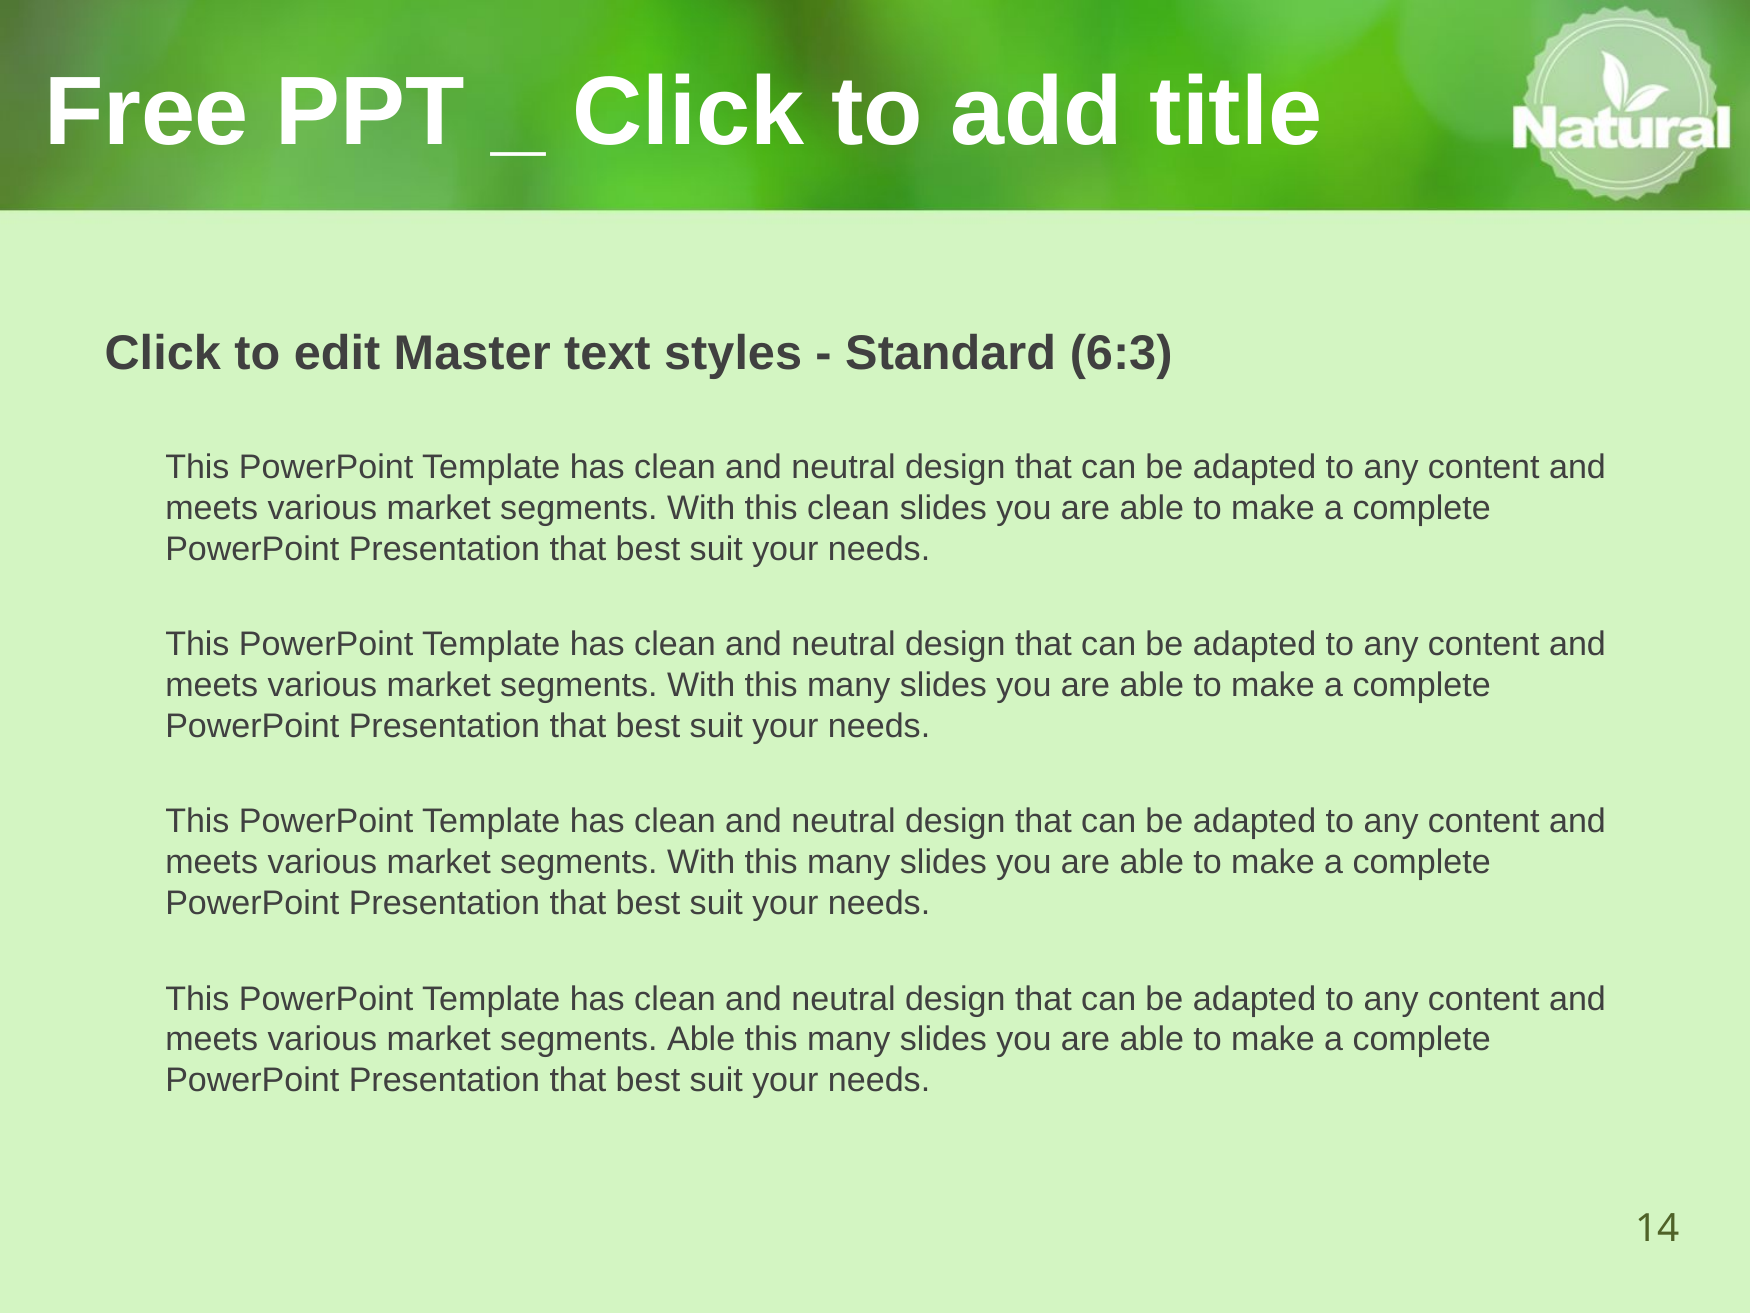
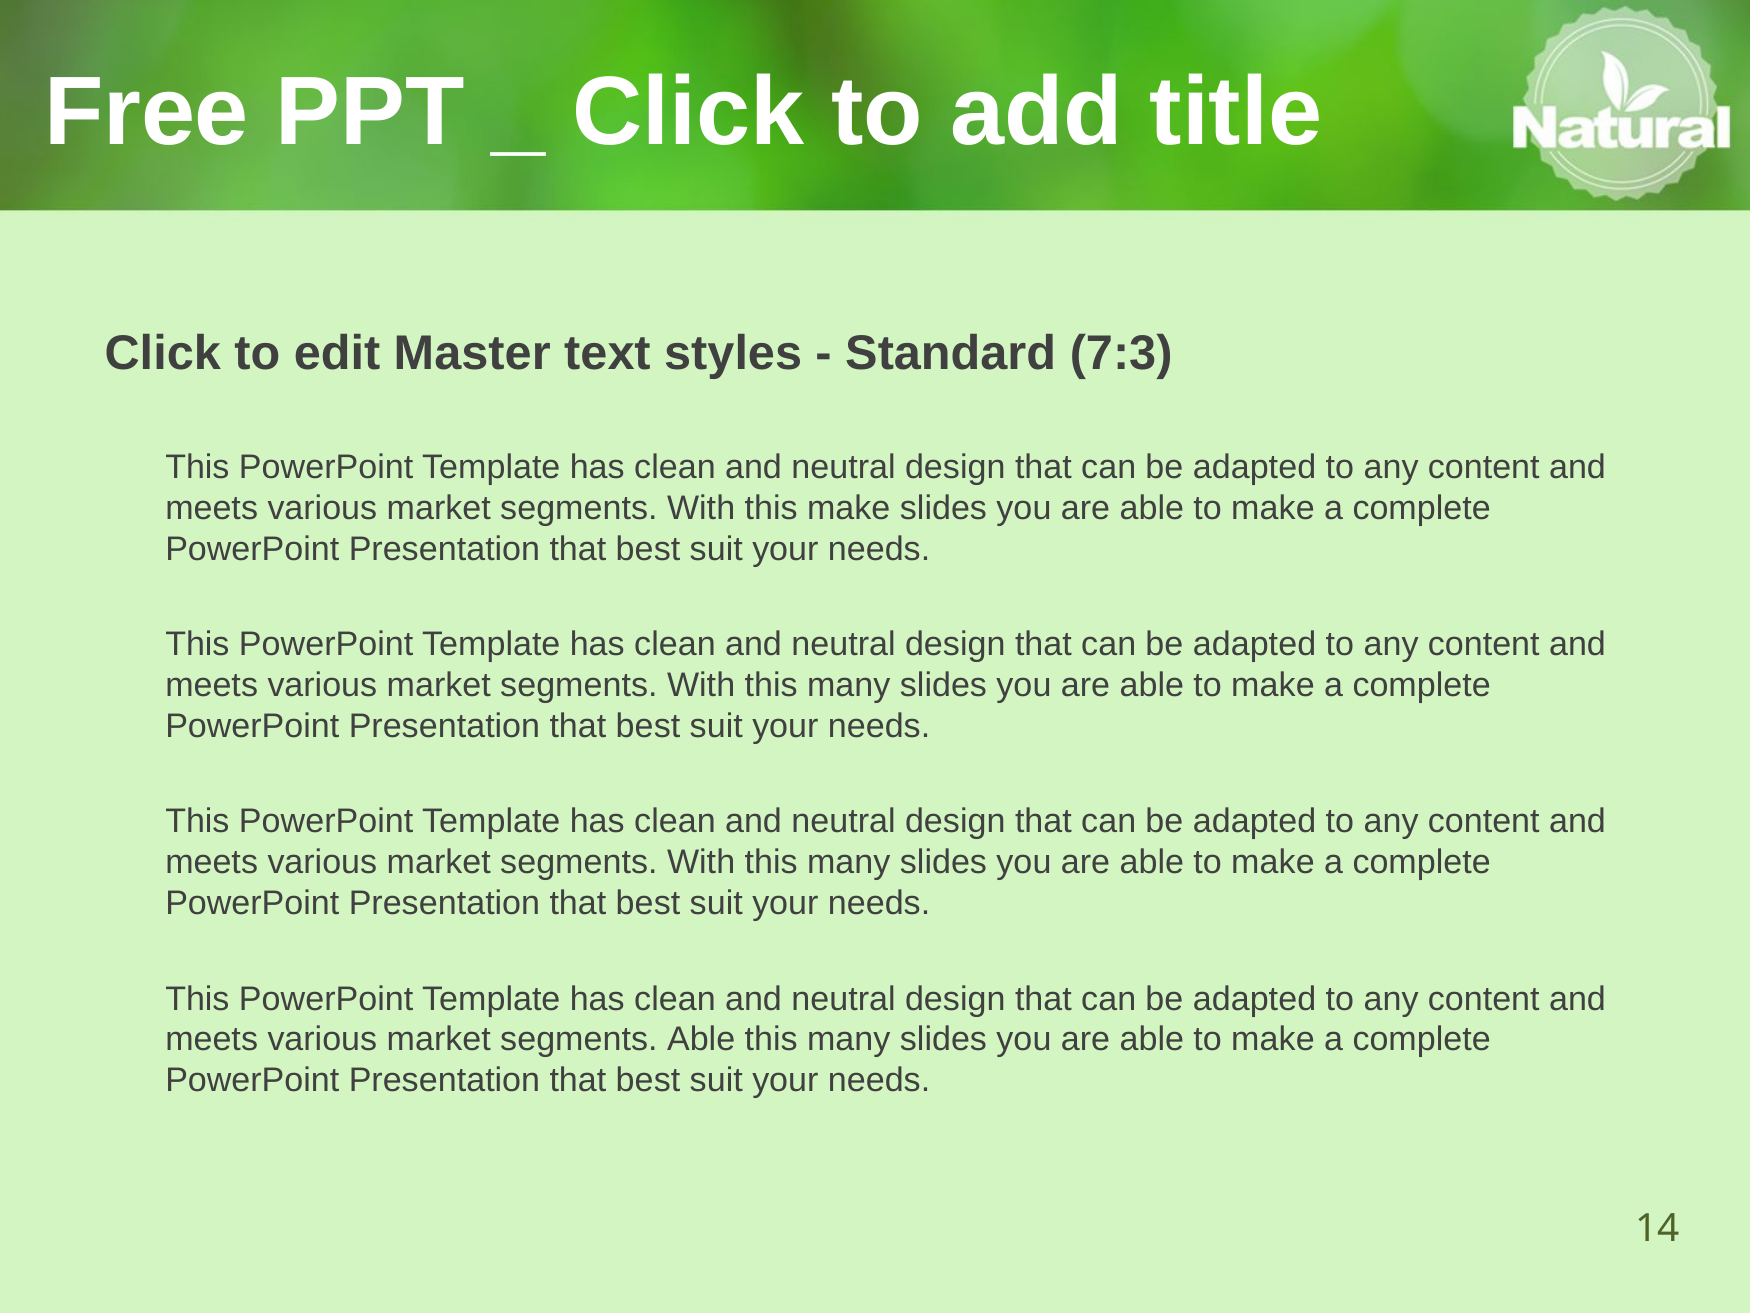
6:3: 6:3 -> 7:3
this clean: clean -> make
